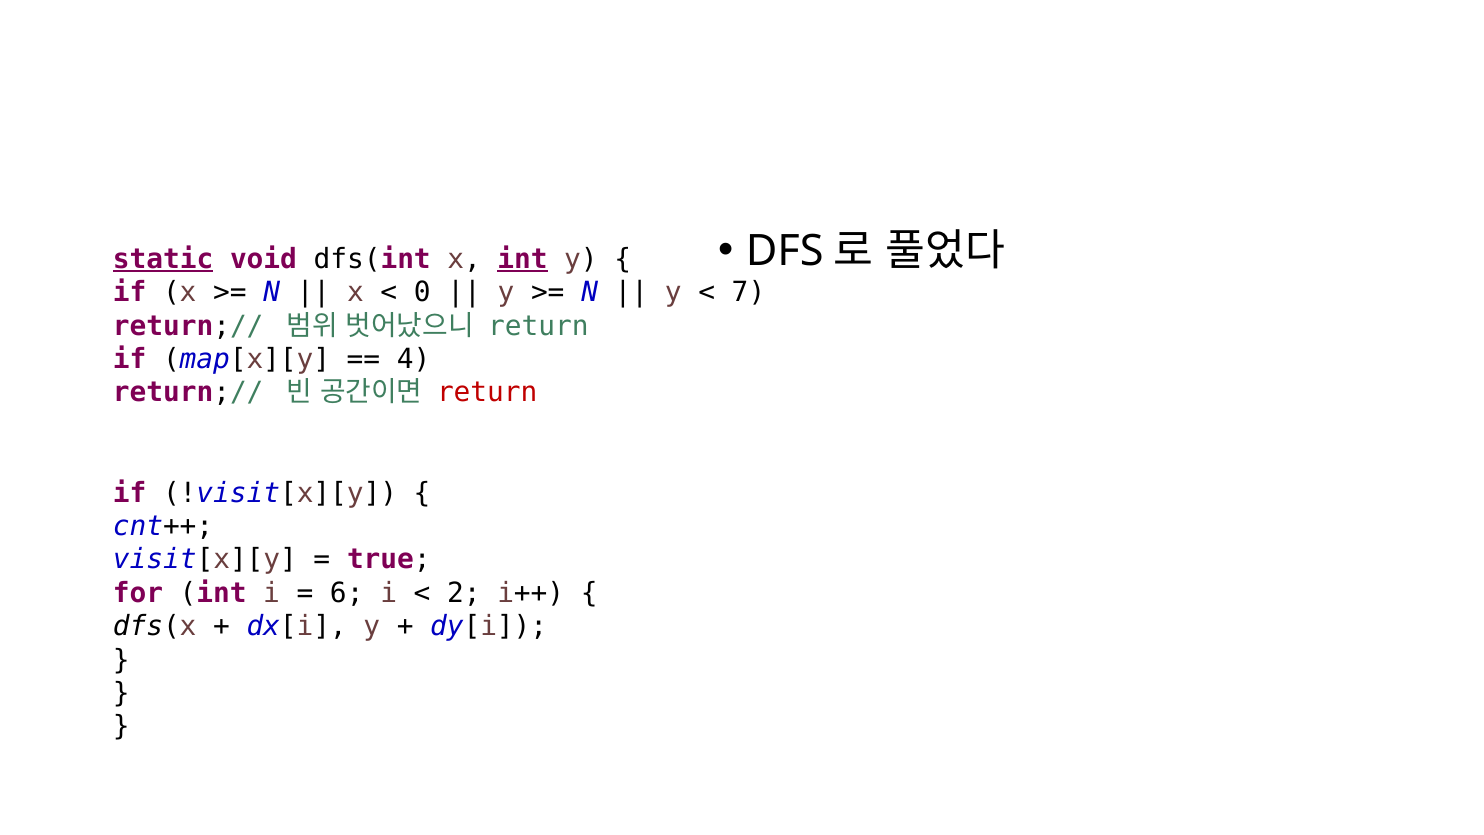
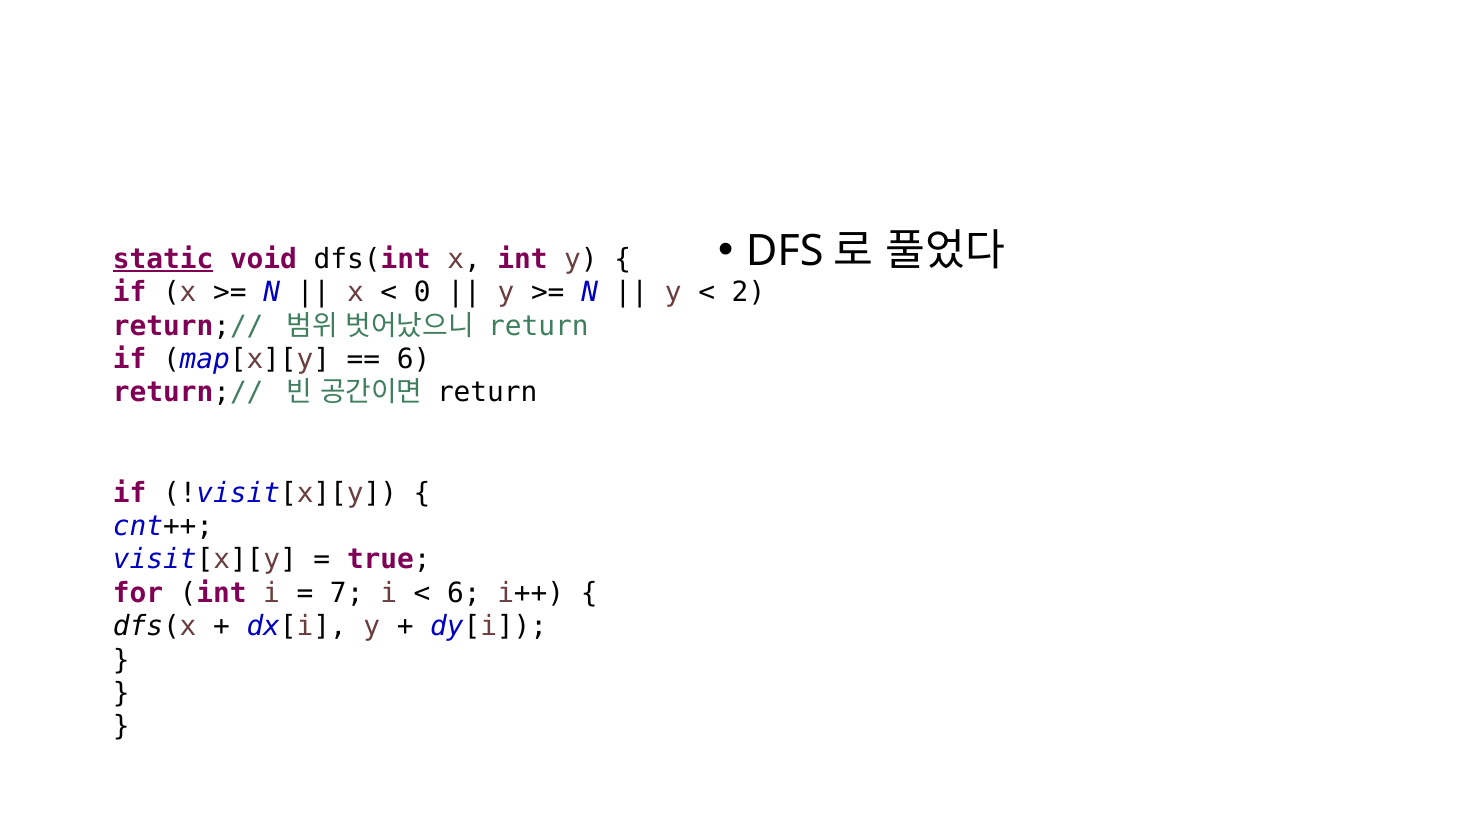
int at (523, 259) underline: present -> none
7: 7 -> 2
4 at (414, 359): 4 -> 6
return at (487, 393) colour: red -> black
6: 6 -> 7
2 at (464, 593): 2 -> 6
